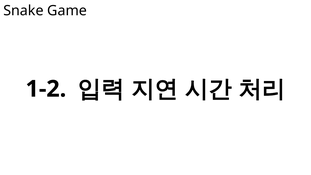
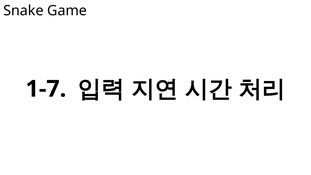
1-2: 1-2 -> 1-7
